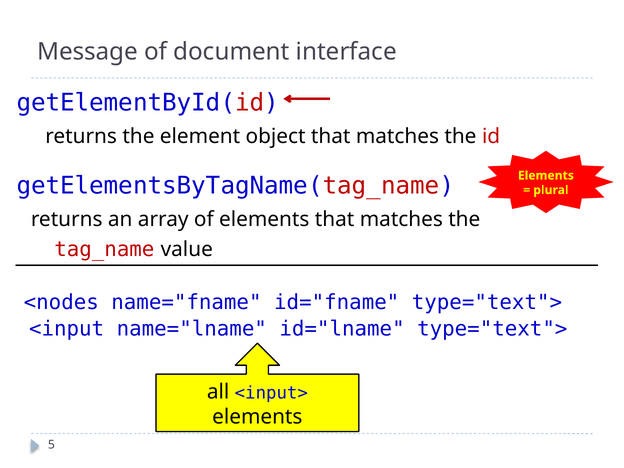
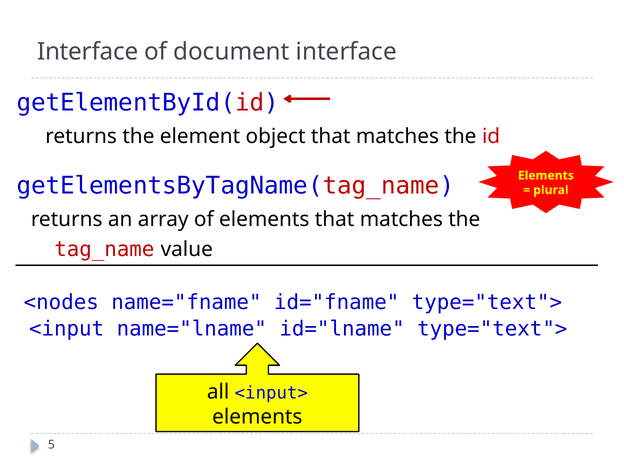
Message at (88, 52): Message -> Interface
